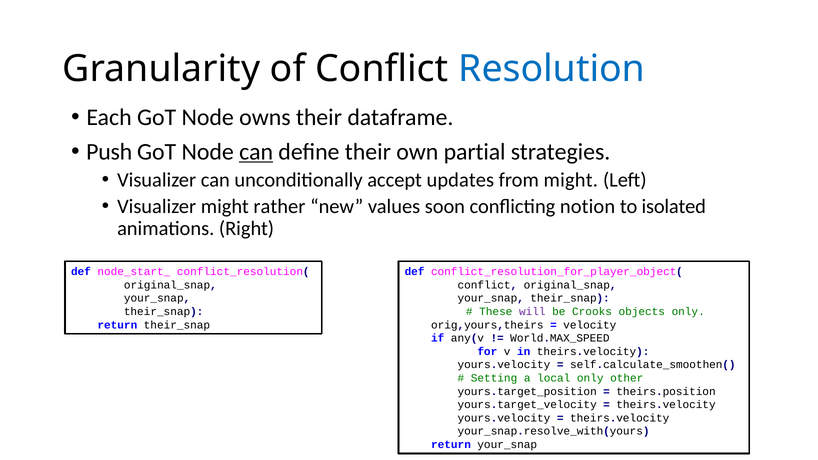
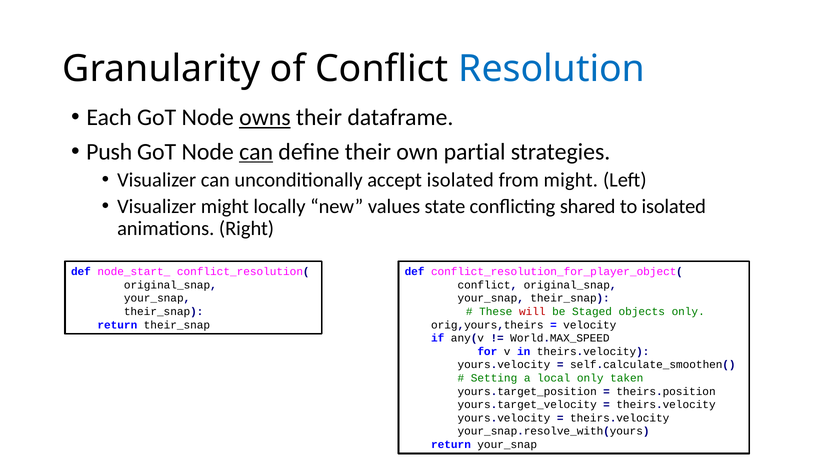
owns underline: none -> present
accept updates: updates -> isolated
rather: rather -> locally
soon: soon -> state
notion: notion -> shared
will colour: purple -> red
Crooks: Crooks -> Staged
other: other -> taken
